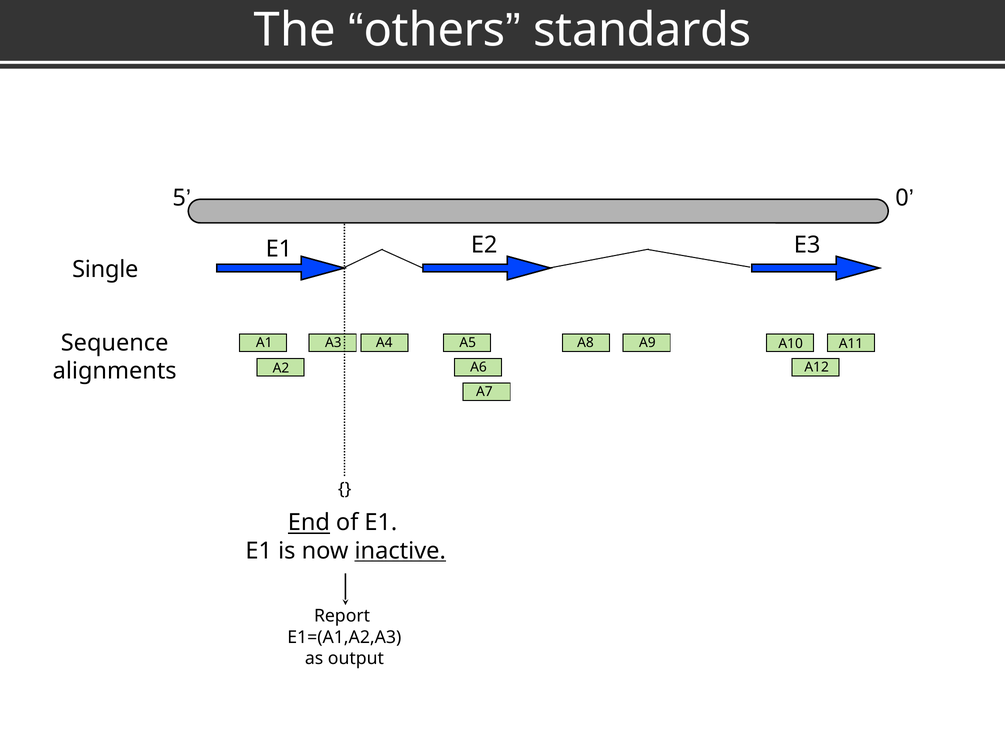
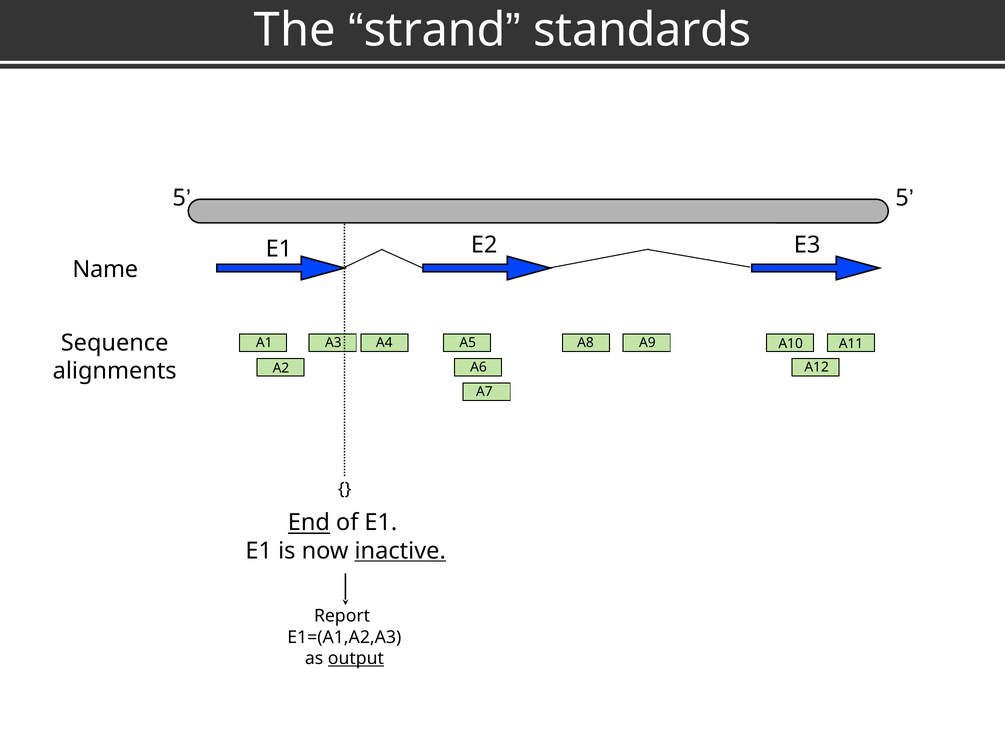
others: others -> strand
0 at (902, 198): 0 -> 5
Single: Single -> Name
output underline: none -> present
